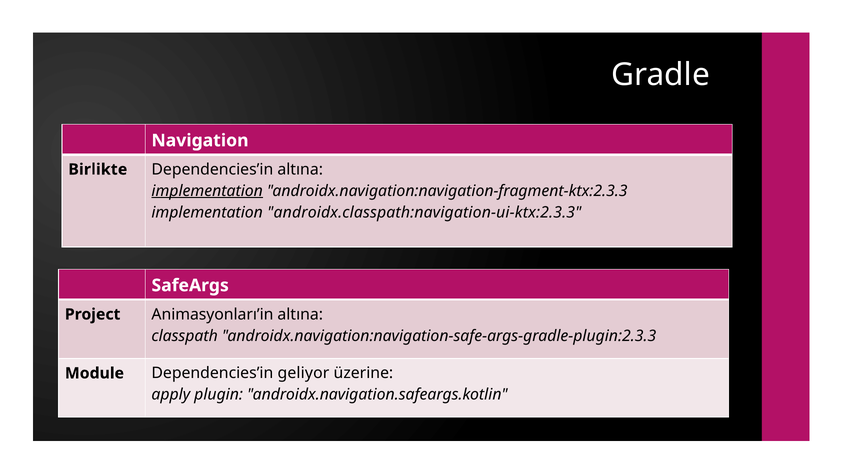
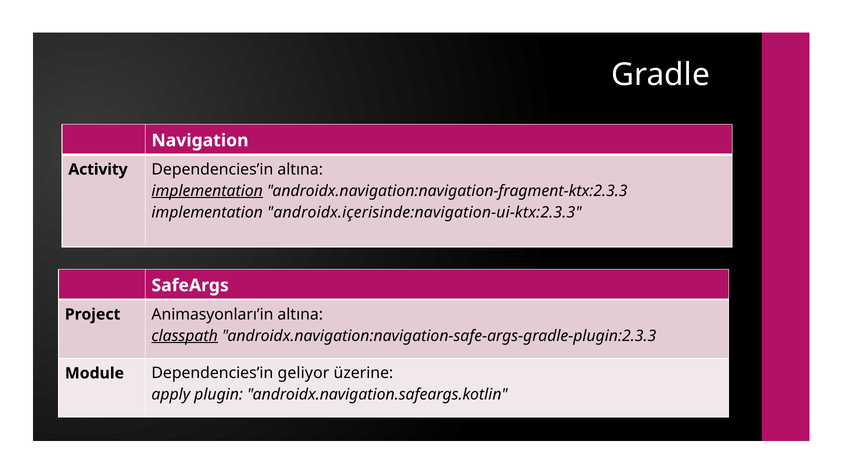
Birlikte: Birlikte -> Activity
androidx.classpath:navigation-ui-ktx:2.3.3: androidx.classpath:navigation-ui-ktx:2.3.3 -> androidx.içerisinde:navigation-ui-ktx:2.3.3
classpath underline: none -> present
